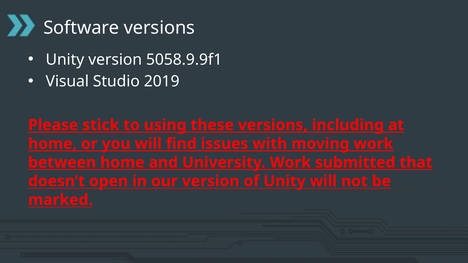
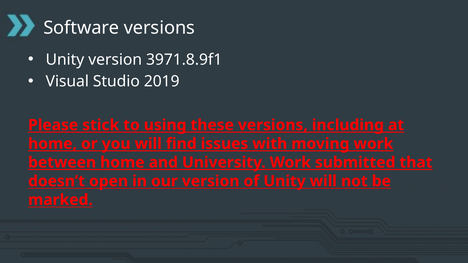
5058.9.9f1: 5058.9.9f1 -> 3971.8.9f1
